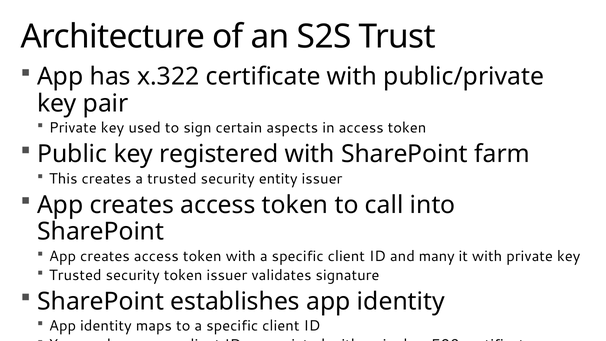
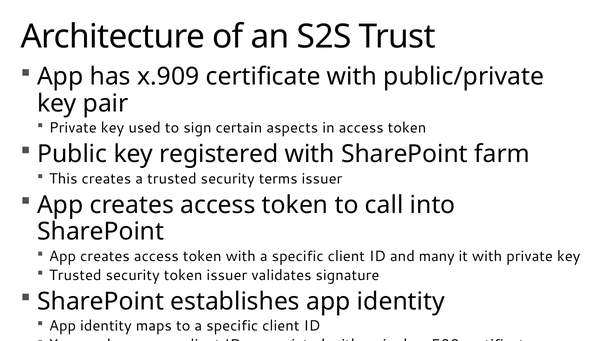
x.322: x.322 -> x.909
entity: entity -> terms
